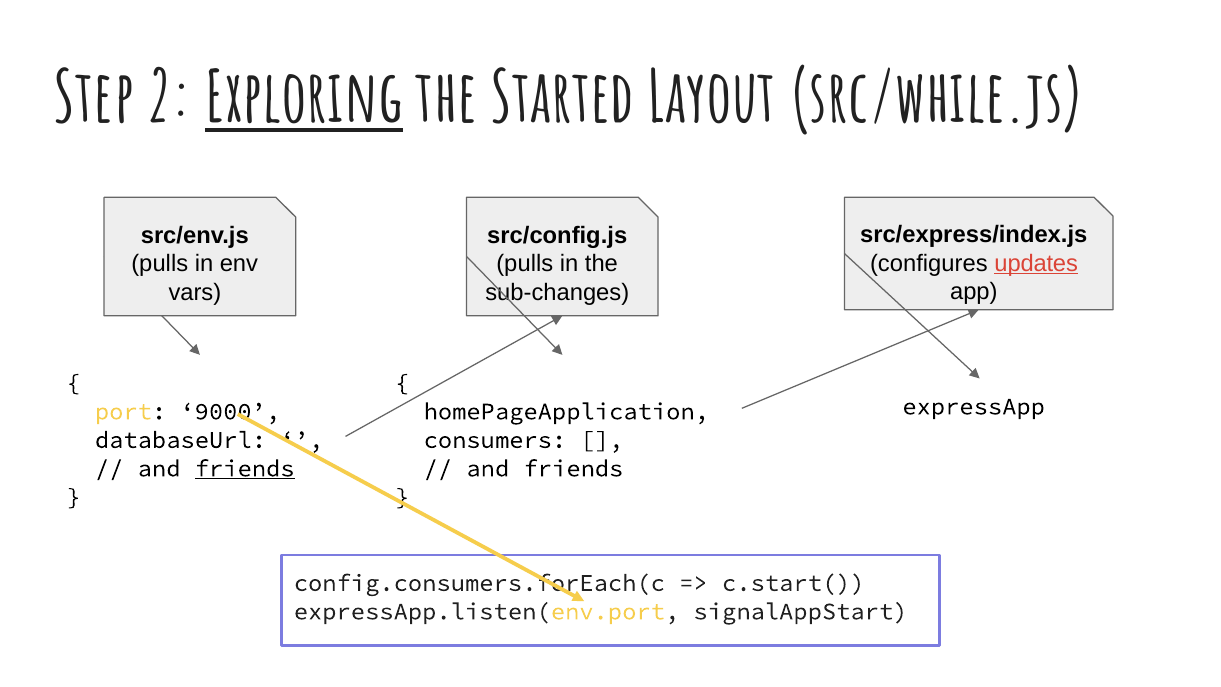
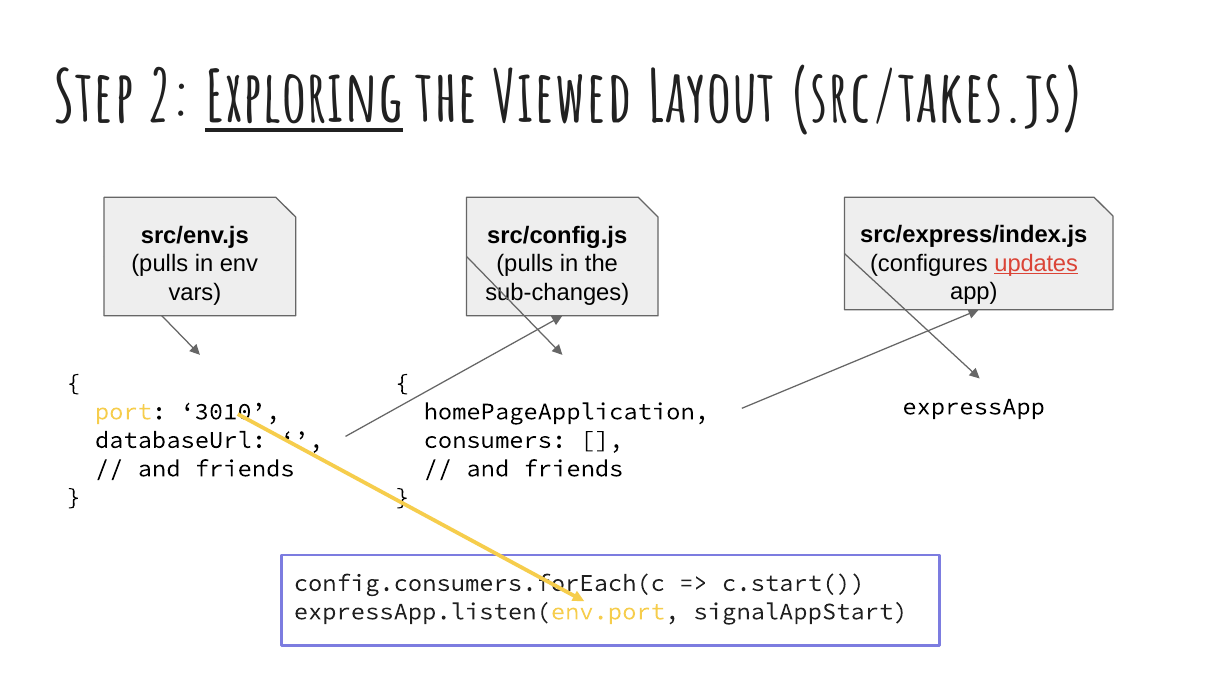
Started: Started -> Viewed
src/while.js: src/while.js -> src/takes.js
9000: 9000 -> 3010
friends at (245, 468) underline: present -> none
